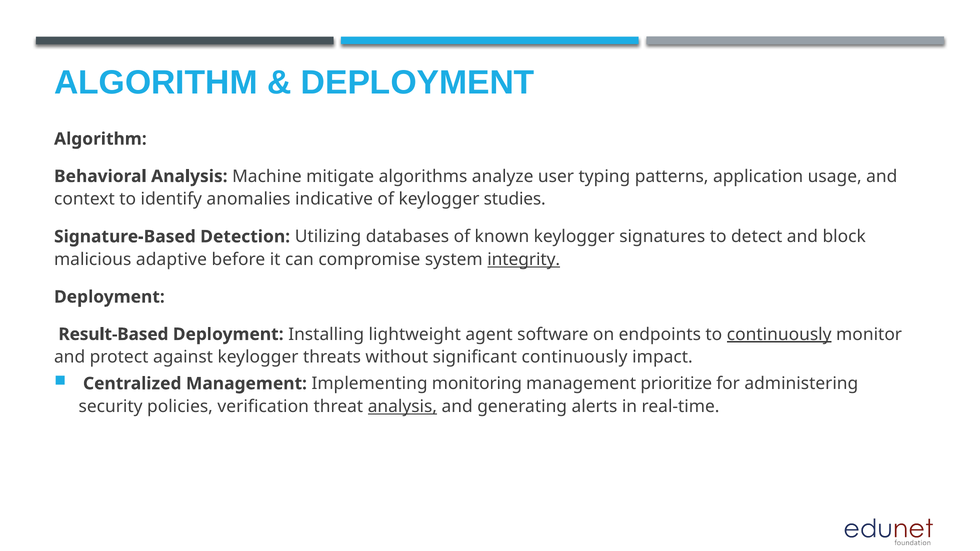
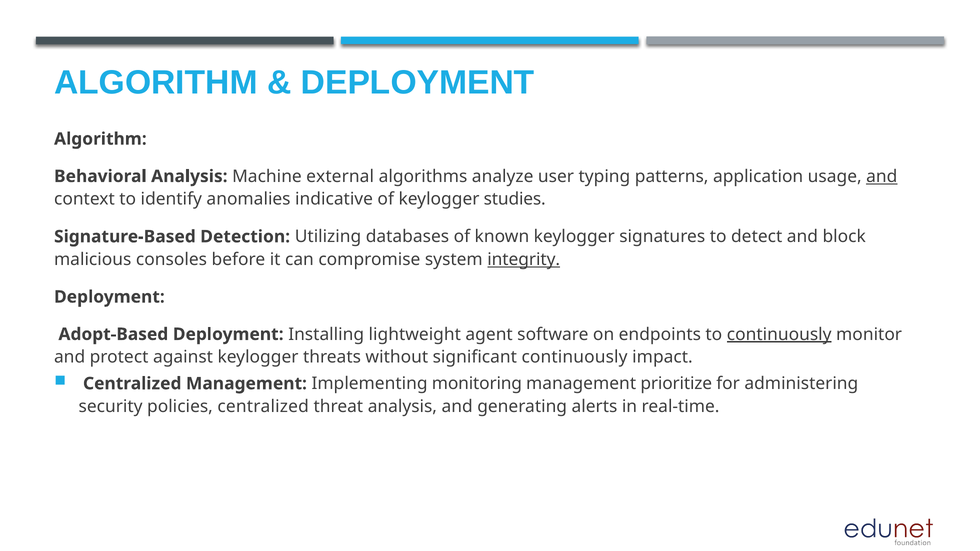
mitigate: mitigate -> external
and at (882, 176) underline: none -> present
adaptive: adaptive -> consoles
Result-Based: Result-Based -> Adopt-Based
policies verification: verification -> centralized
analysis at (402, 407) underline: present -> none
